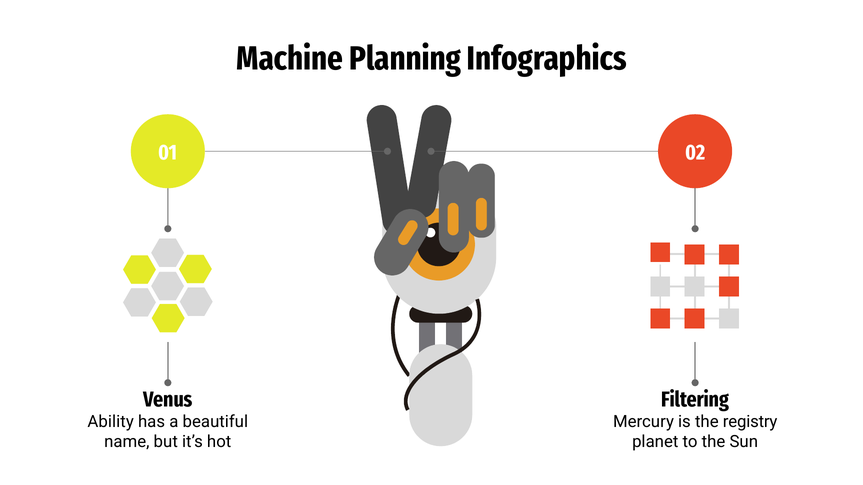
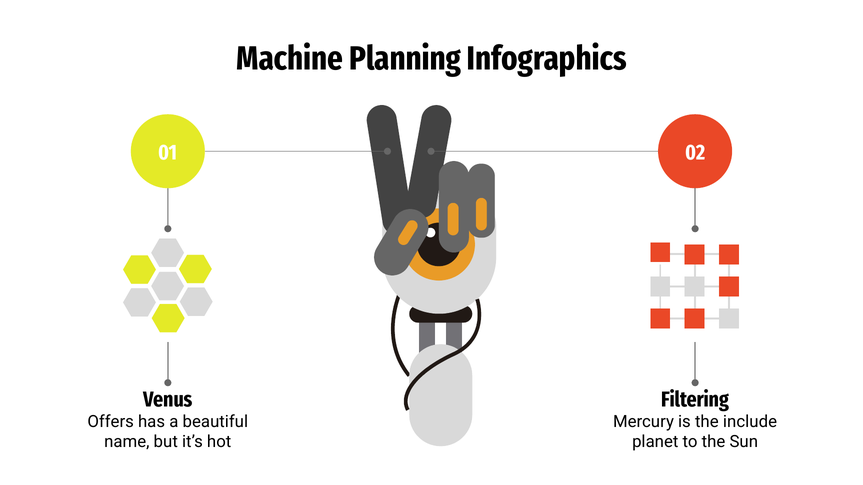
Ability: Ability -> Offers
registry: registry -> include
